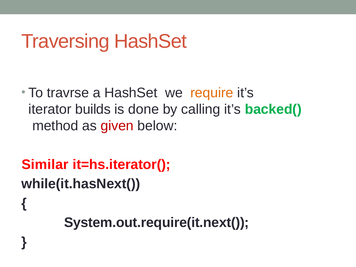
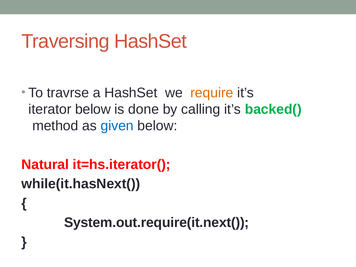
iterator builds: builds -> below
given colour: red -> blue
Similar: Similar -> Natural
